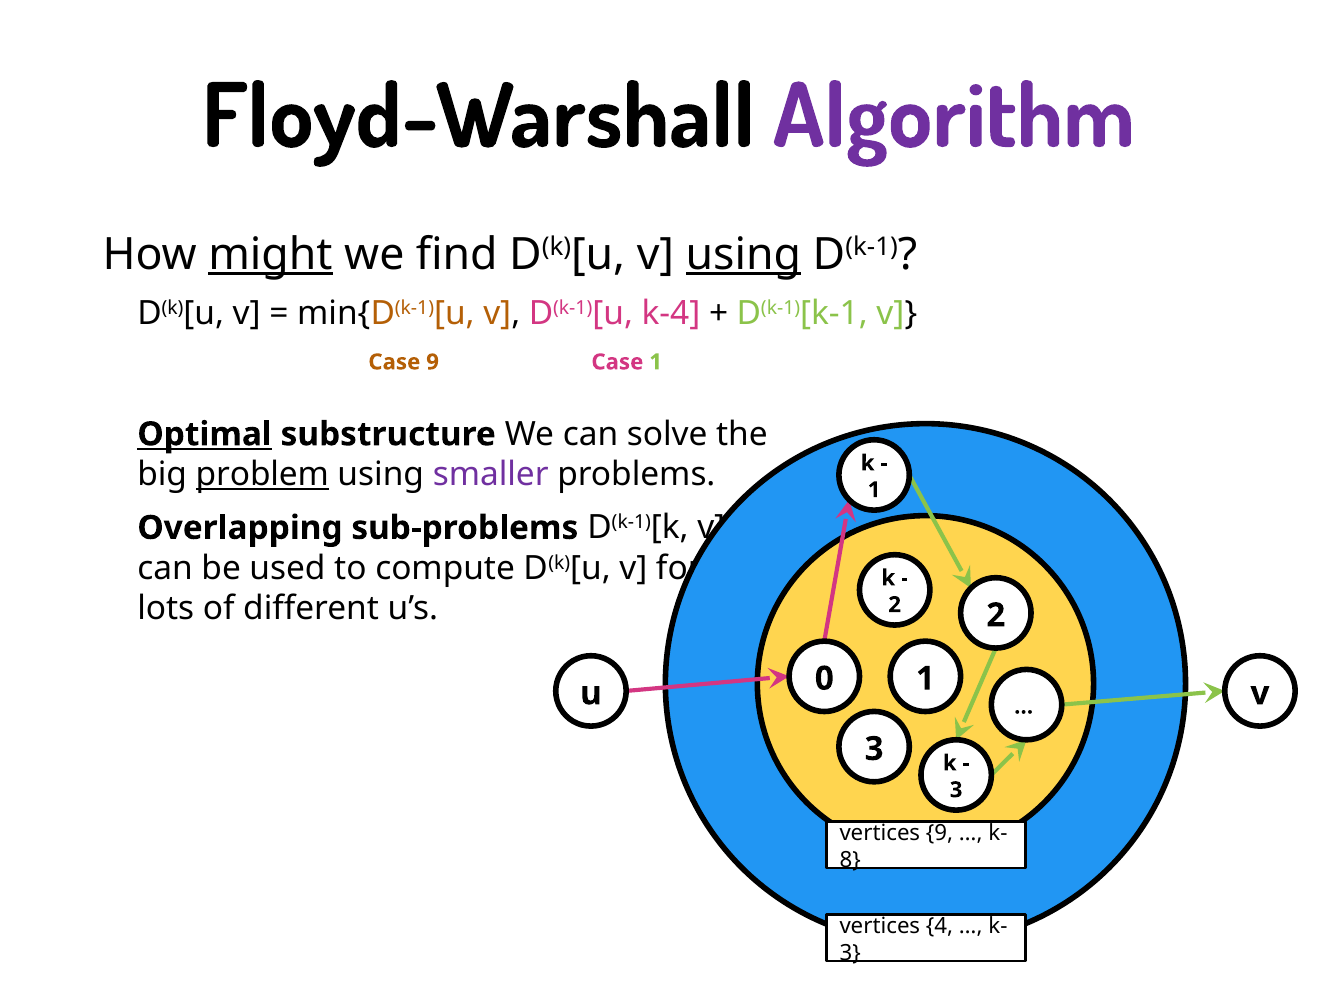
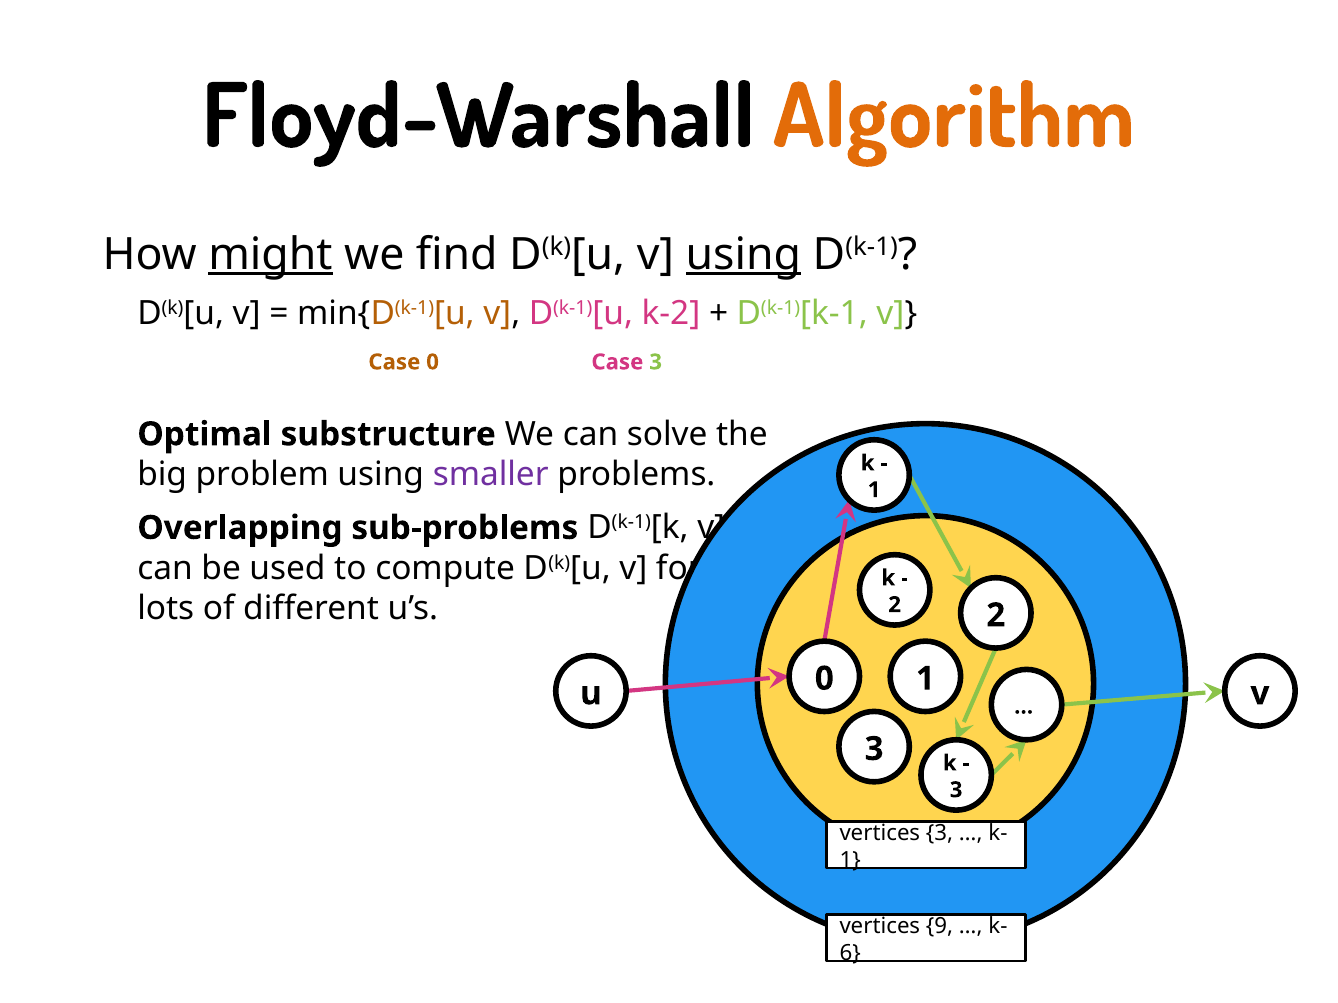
Algorithm colour: purple -> orange
k-4: k-4 -> k-2
Case 9: 9 -> 0
Case 1: 1 -> 3
Optimal underline: present -> none
problem underline: present -> none
vertices 9: 9 -> 3
8 at (850, 860): 8 -> 1
4: 4 -> 9
3 at (850, 953): 3 -> 6
